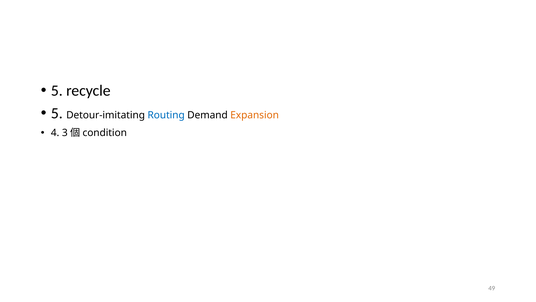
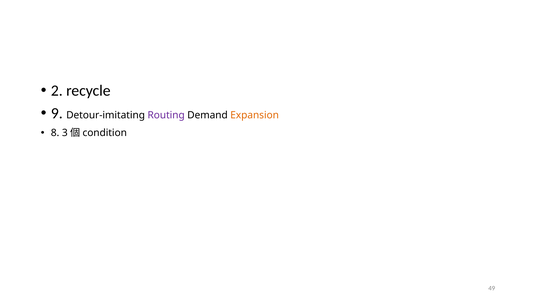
5 at (57, 91): 5 -> 2
5 at (57, 113): 5 -> 9
Routing colour: blue -> purple
4: 4 -> 8
